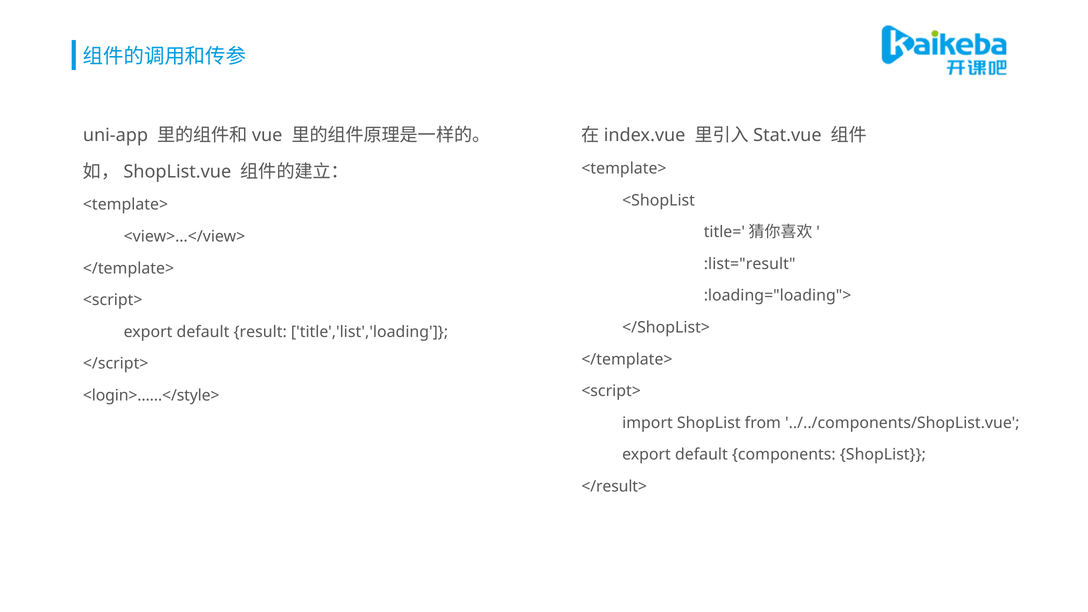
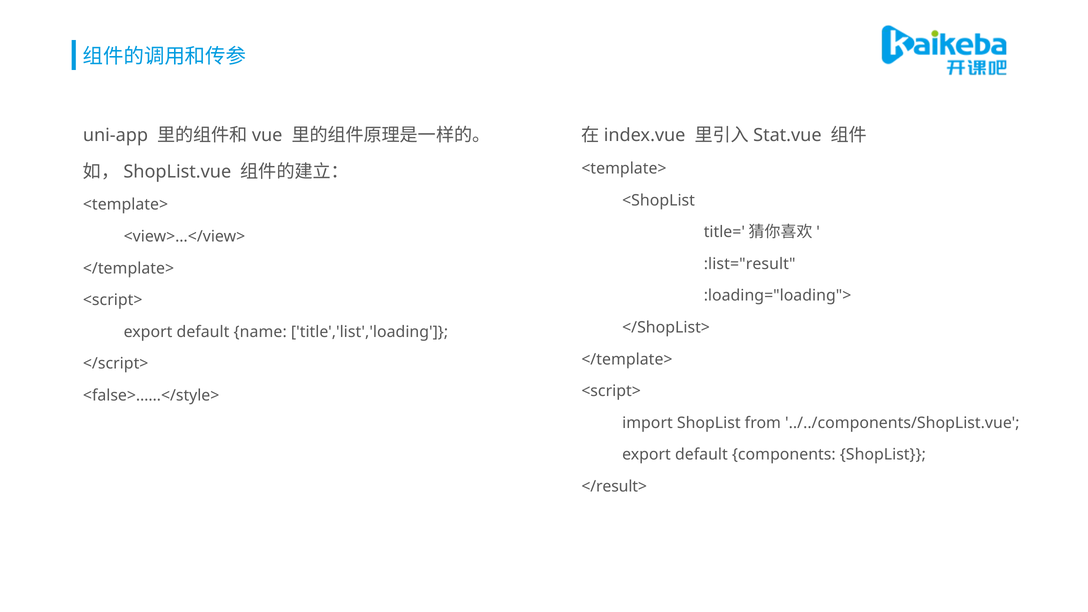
result: result -> name
<login>……</style>: <login>……</style> -> <false>……</style>
